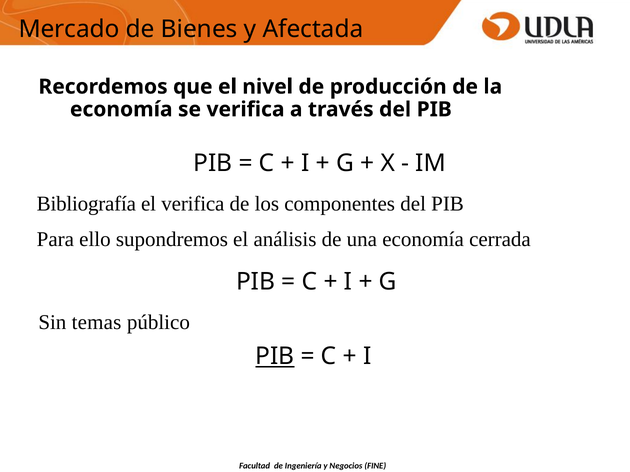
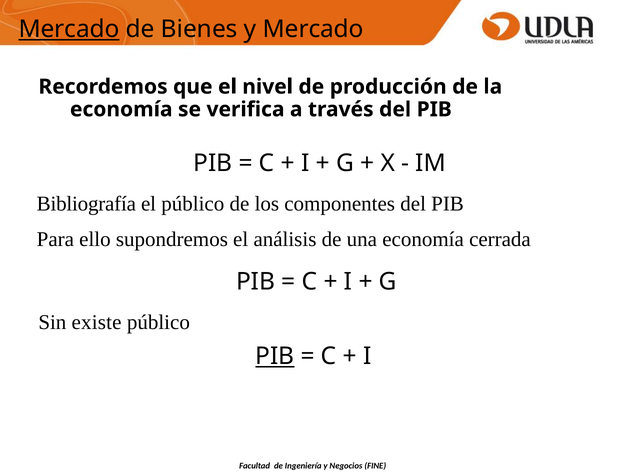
Mercado at (69, 29) underline: none -> present
y Afectada: Afectada -> Mercado
el verifica: verifica -> público
temas: temas -> existe
